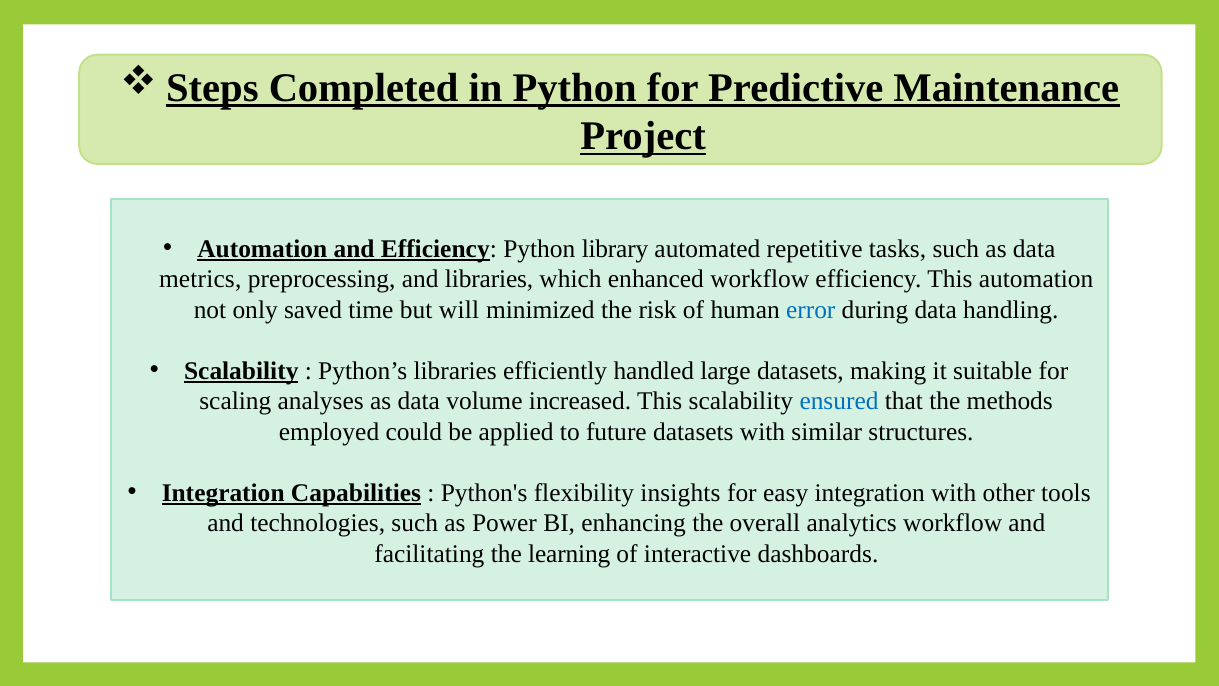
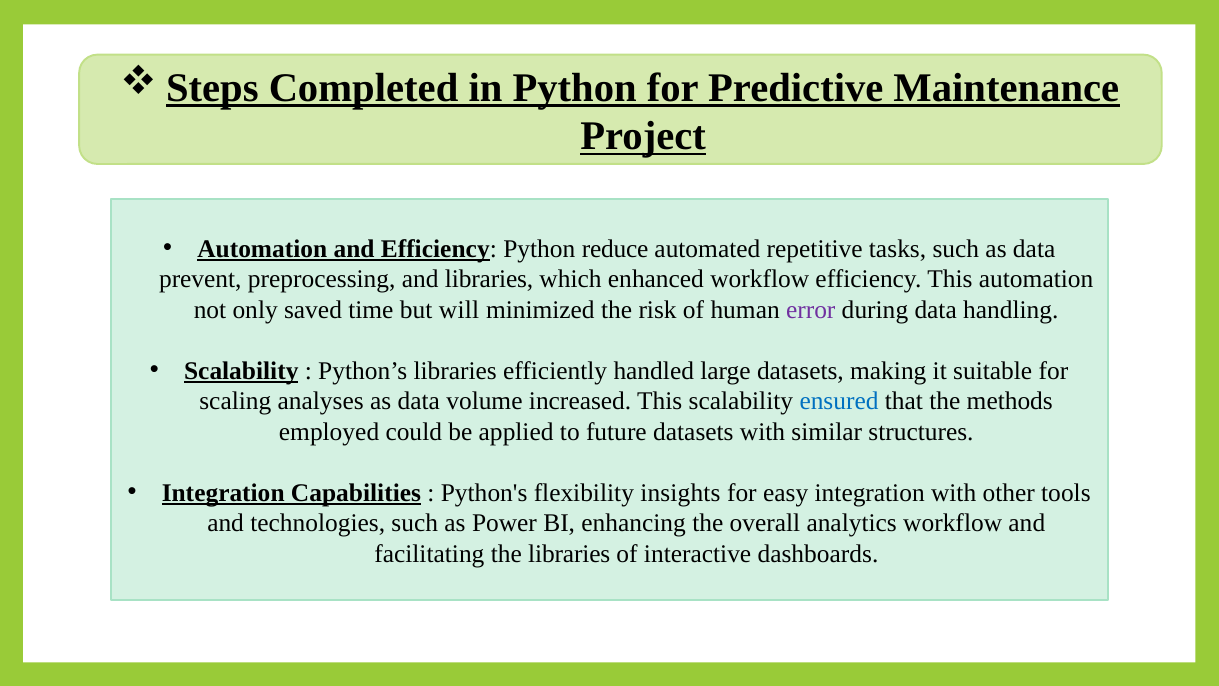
library: library -> reduce
metrics: metrics -> prevent
error colour: blue -> purple
the learning: learning -> libraries
